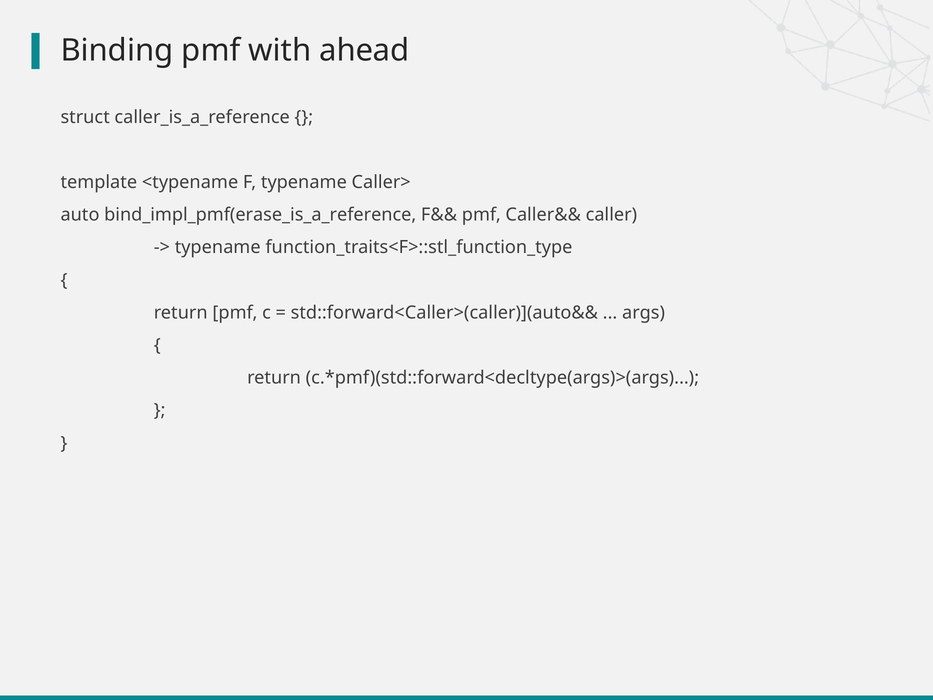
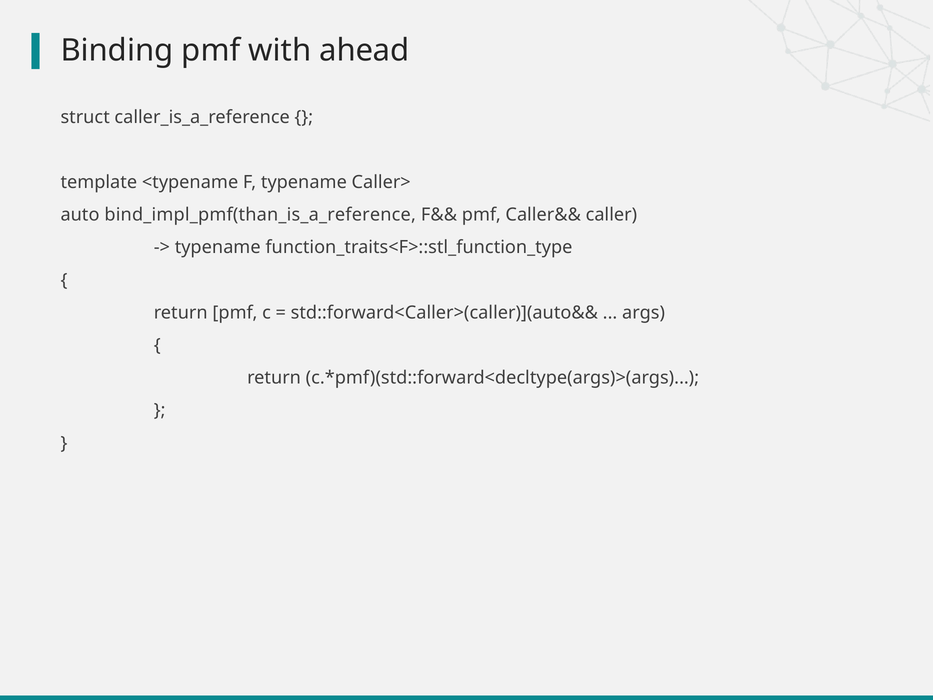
bind_impl_pmf(erase_is_a_reference: bind_impl_pmf(erase_is_a_reference -> bind_impl_pmf(than_is_a_reference
